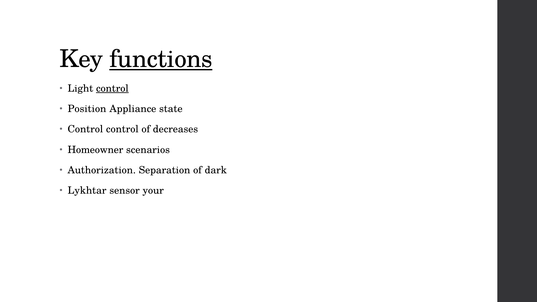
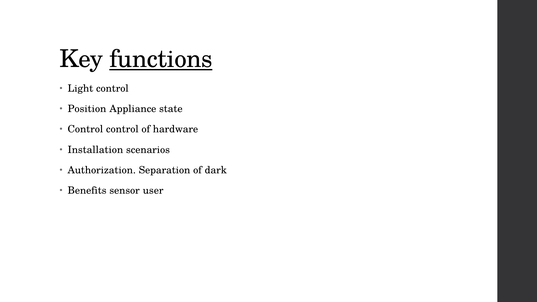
control at (112, 88) underline: present -> none
decreases: decreases -> hardware
Homeowner: Homeowner -> Installation
Lykhtar: Lykhtar -> Benefits
your: your -> user
